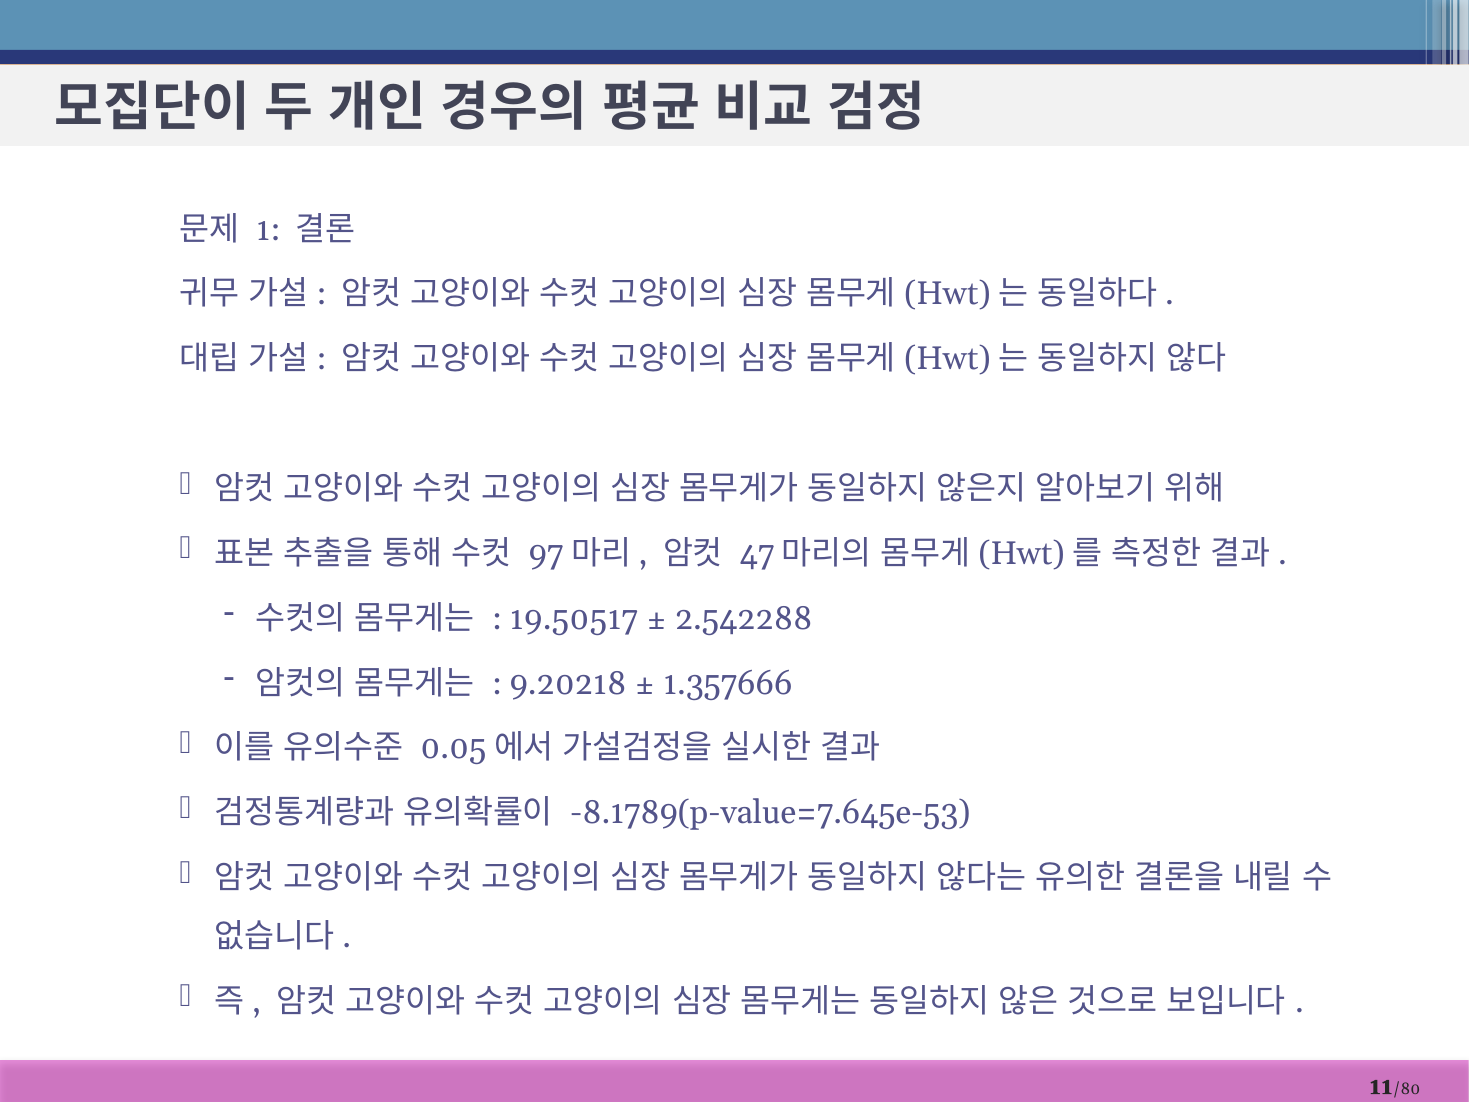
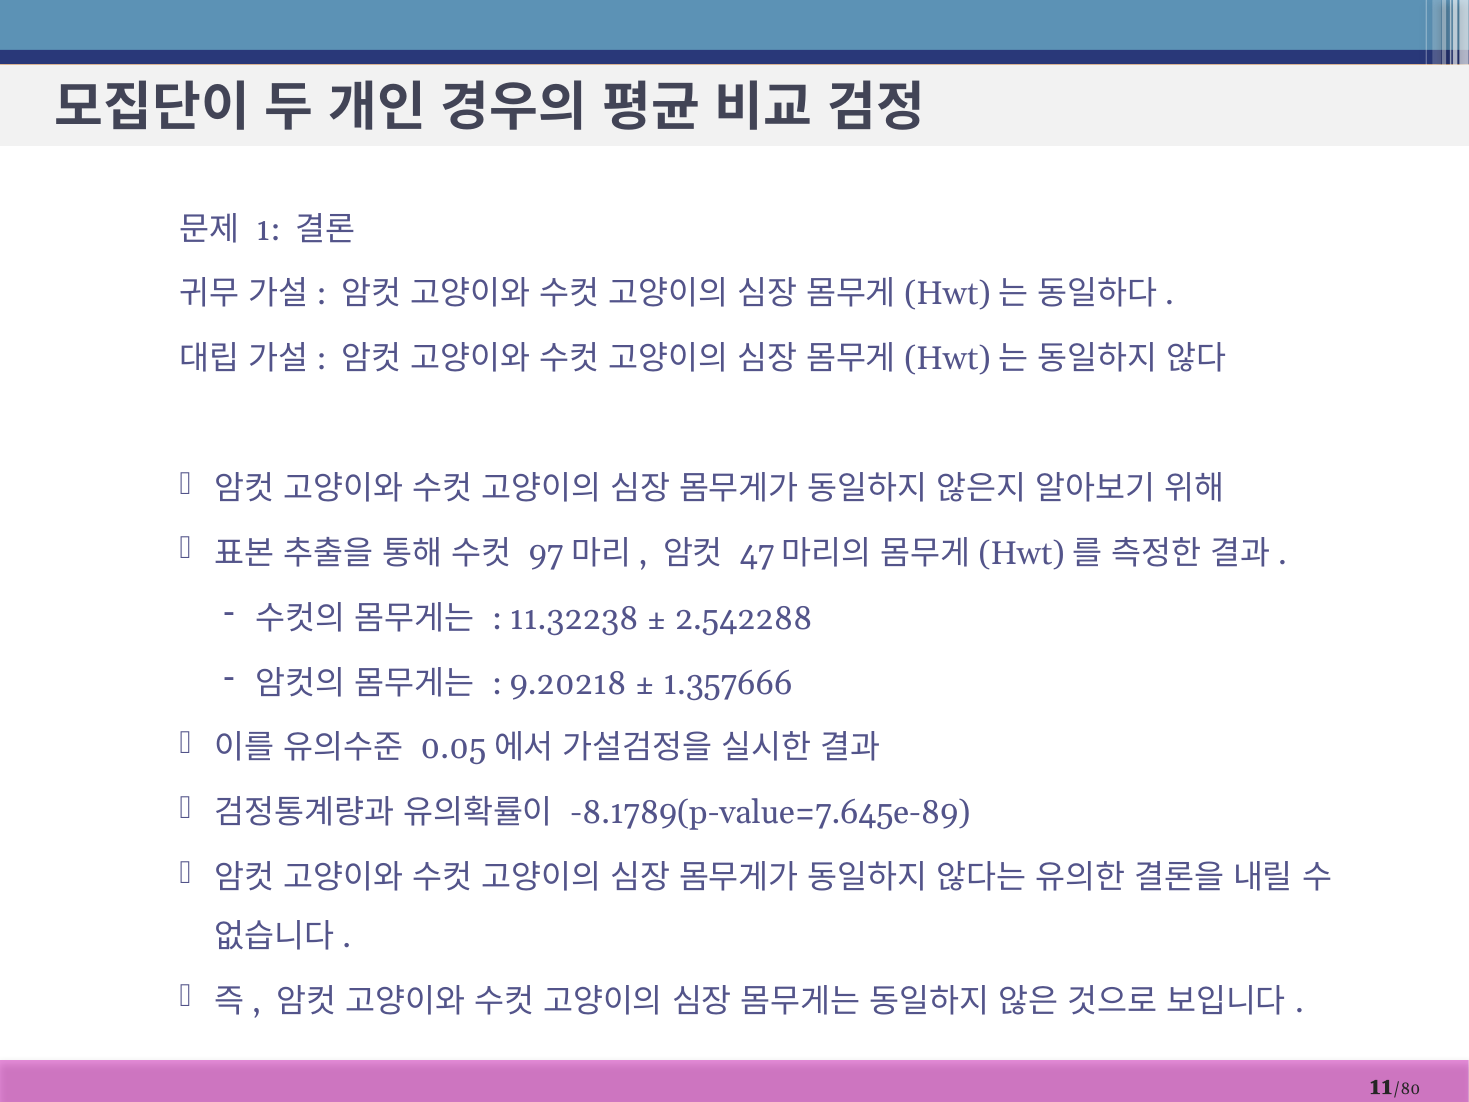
19.50517: 19.50517 -> 11.32238
-8.1789(p-value=7.645e-53: -8.1789(p-value=7.645e-53 -> -8.1789(p-value=7.645e-89
